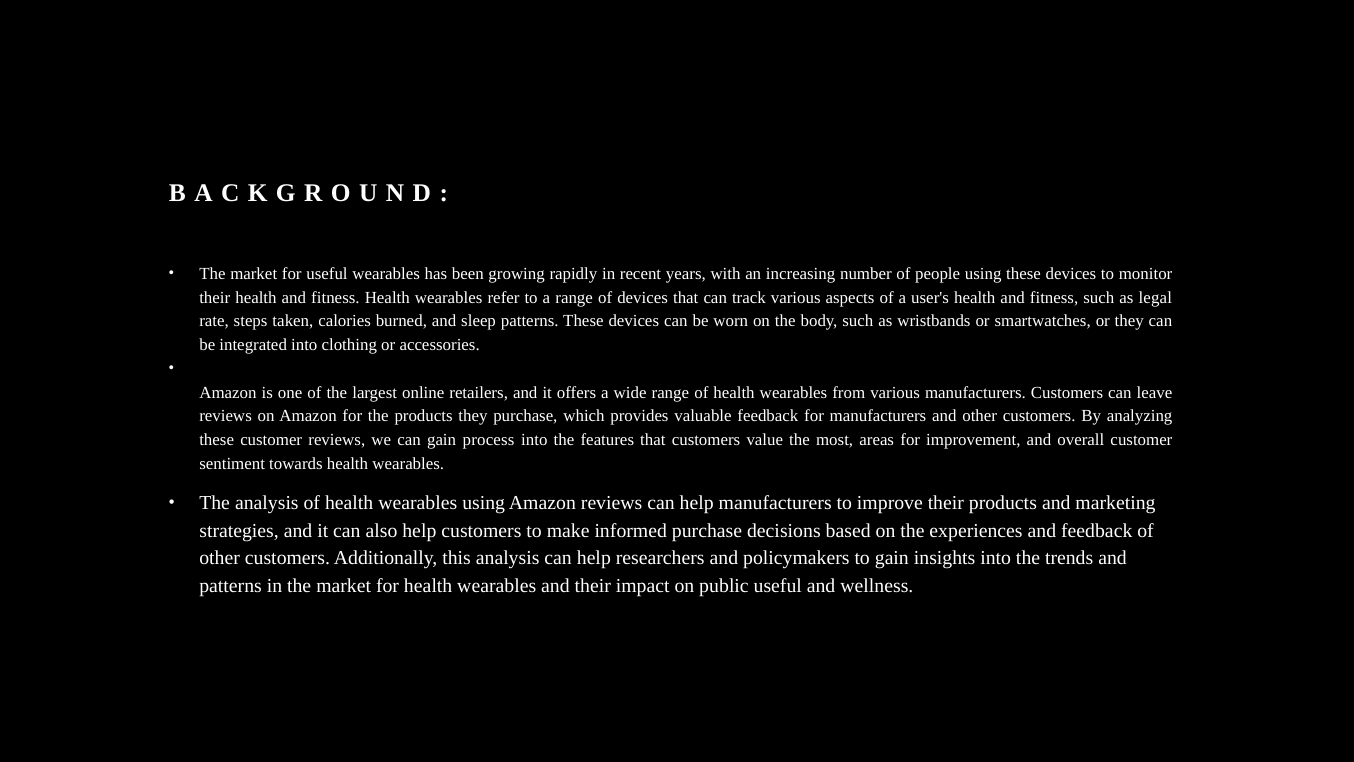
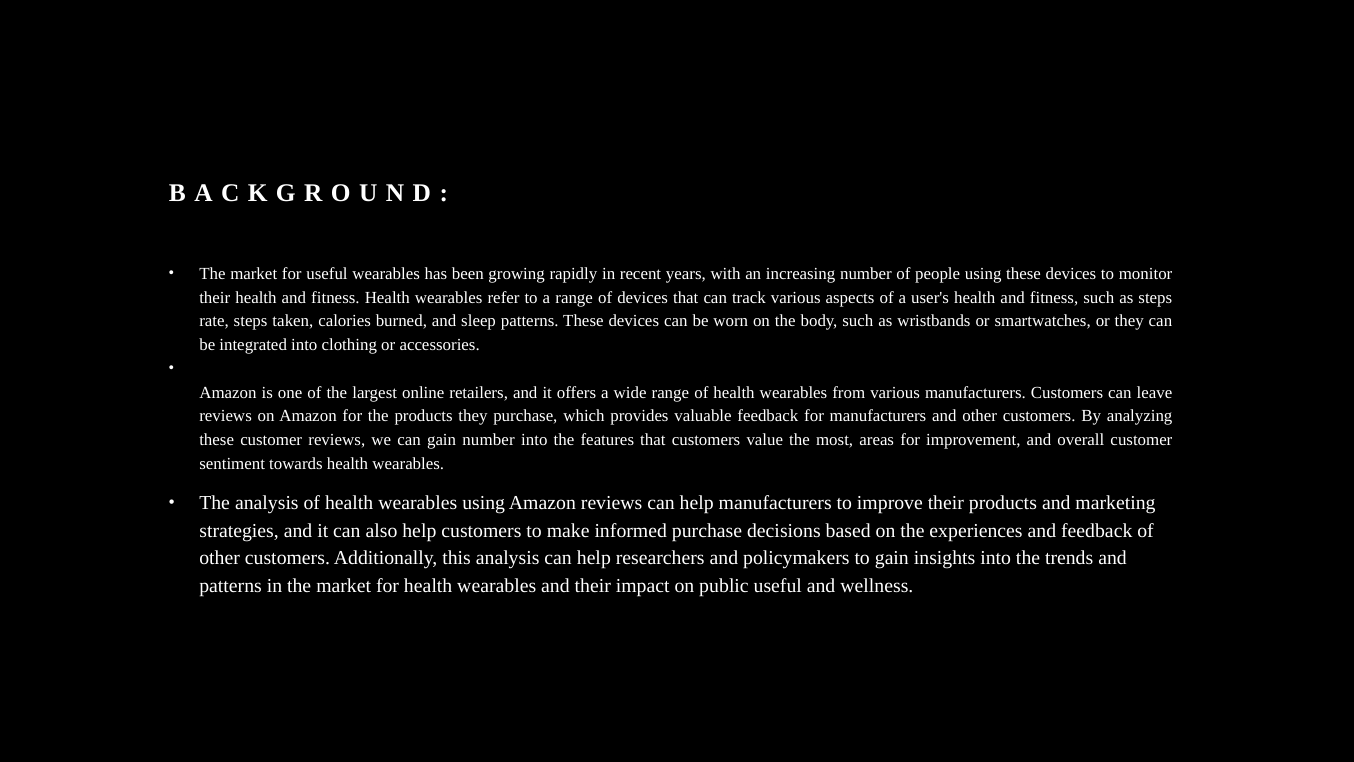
as legal: legal -> steps
gain process: process -> number
